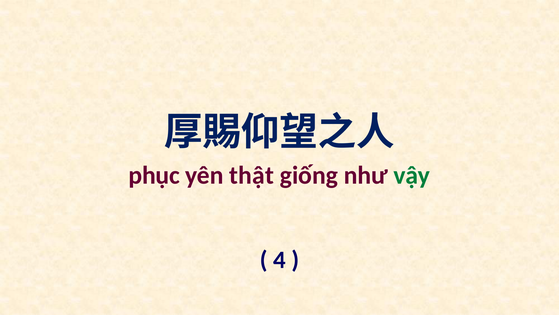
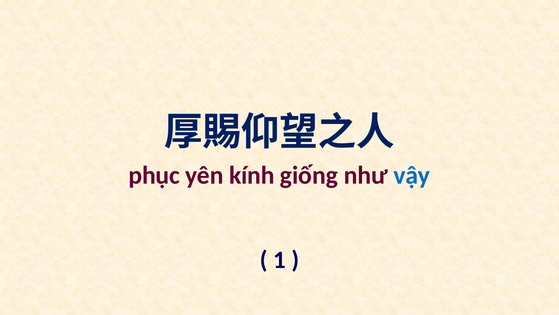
thật: thật -> kính
vậy colour: green -> blue
4: 4 -> 1
